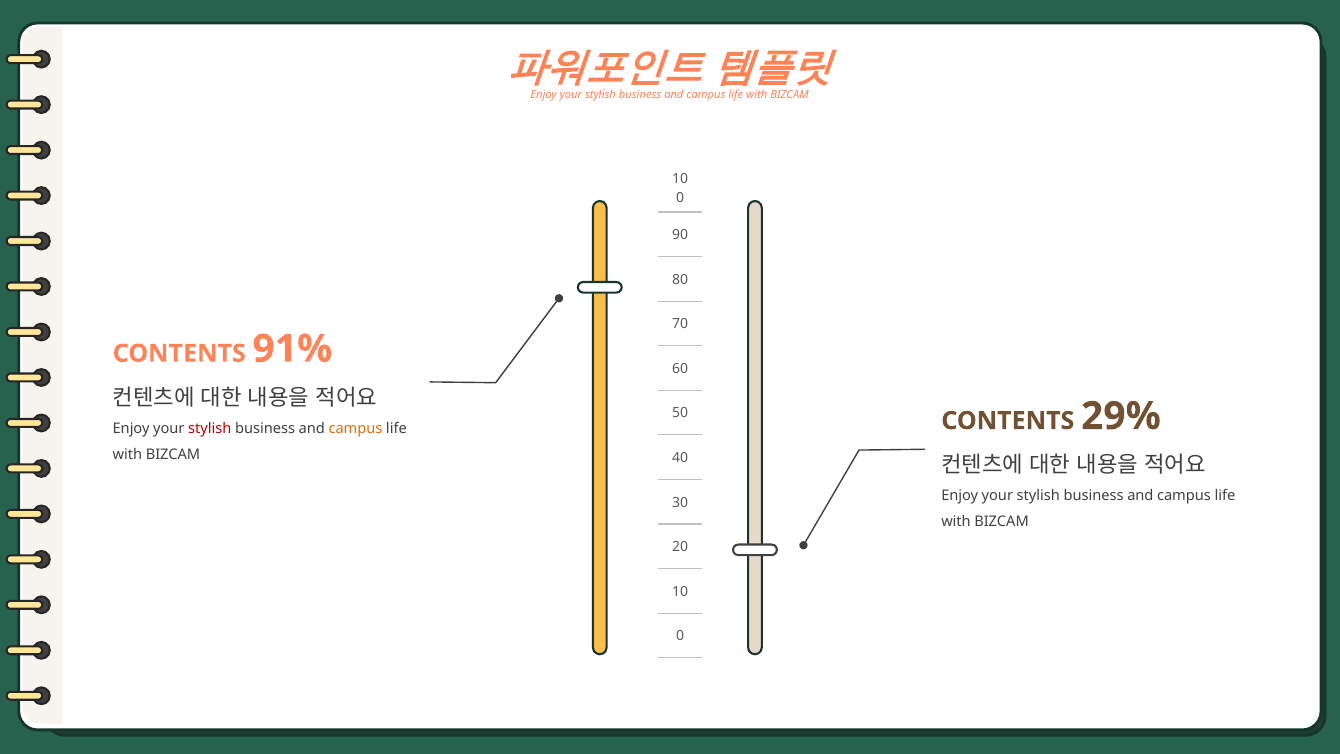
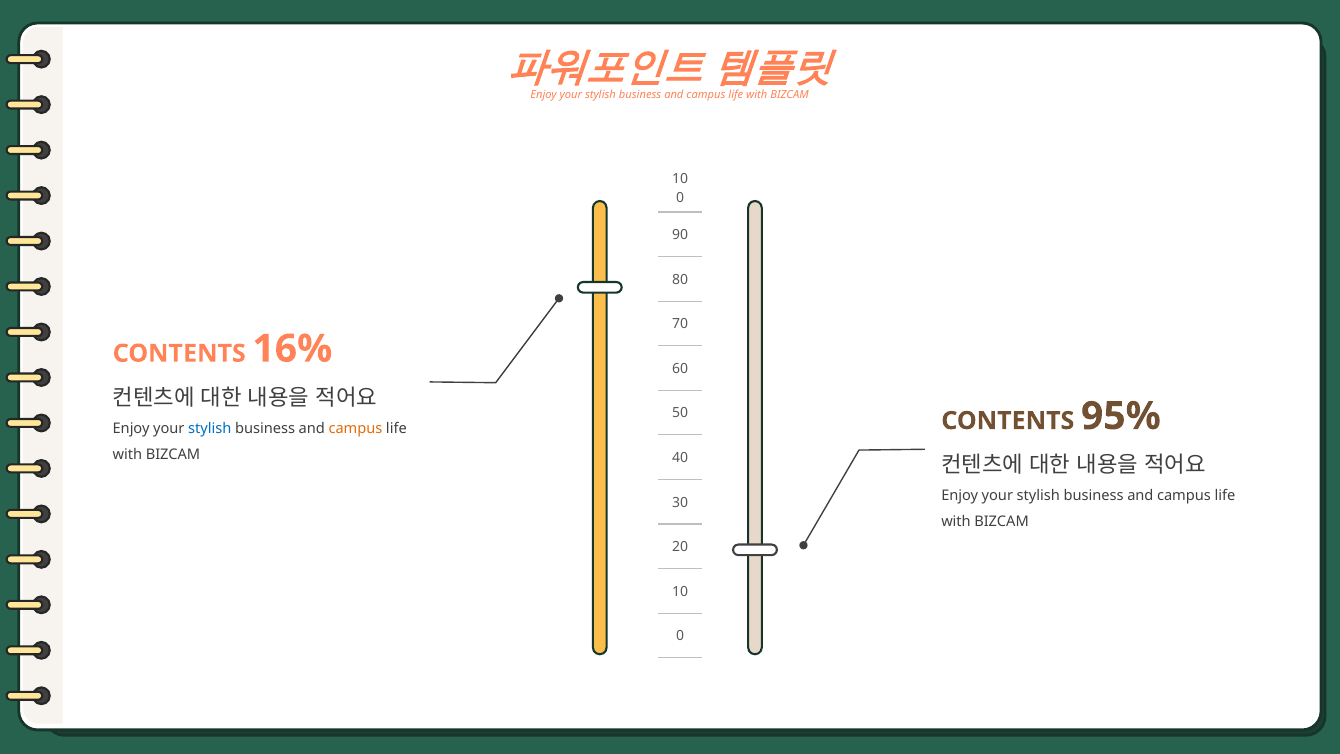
91%: 91% -> 16%
29%: 29% -> 95%
stylish at (210, 428) colour: red -> blue
